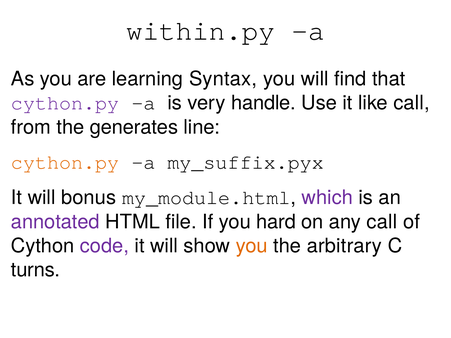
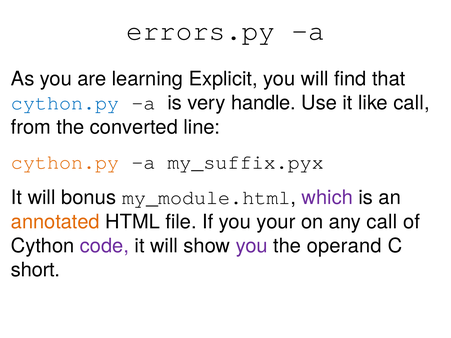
within.py: within.py -> errors.py
Syntax: Syntax -> Explicit
cython.py at (65, 103) colour: purple -> blue
generates: generates -> converted
annotated colour: purple -> orange
hard: hard -> your
you at (252, 246) colour: orange -> purple
arbitrary: arbitrary -> operand
turns: turns -> short
